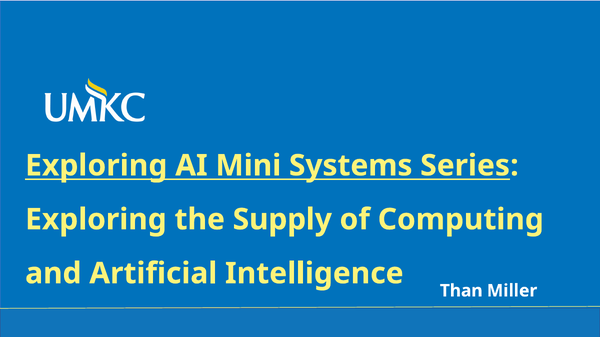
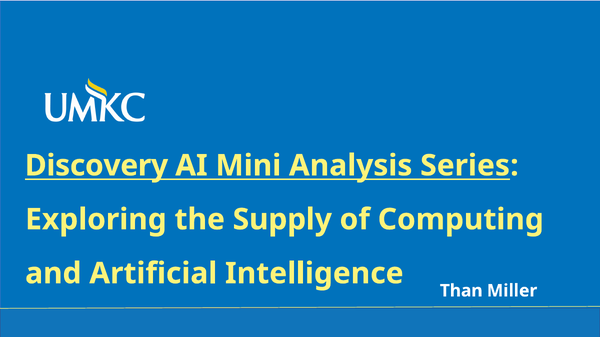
Exploring at (96, 166): Exploring -> Discovery
Systems: Systems -> Analysis
